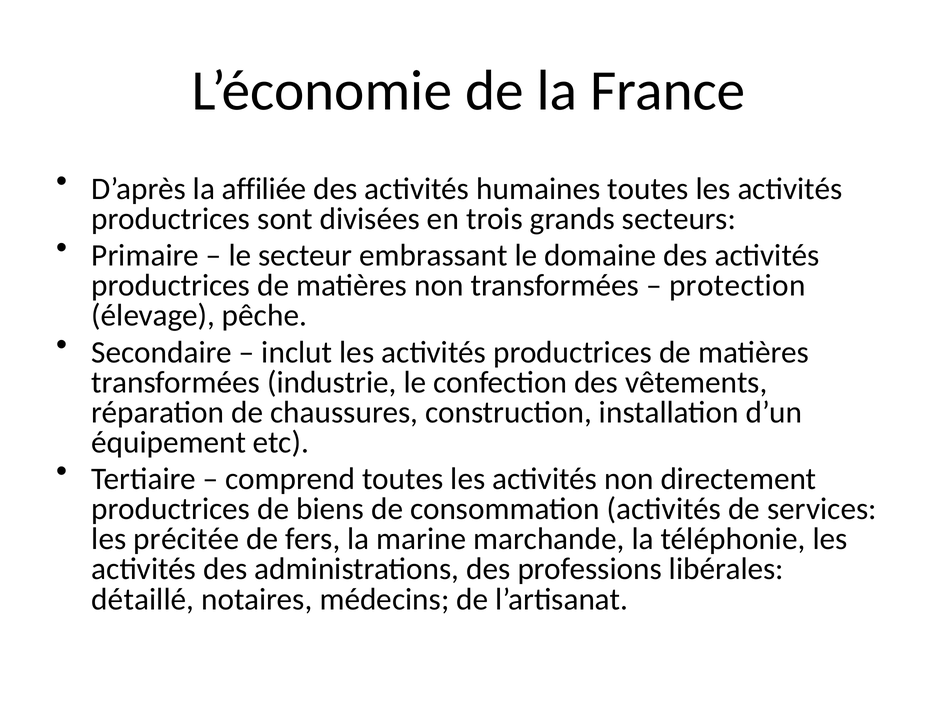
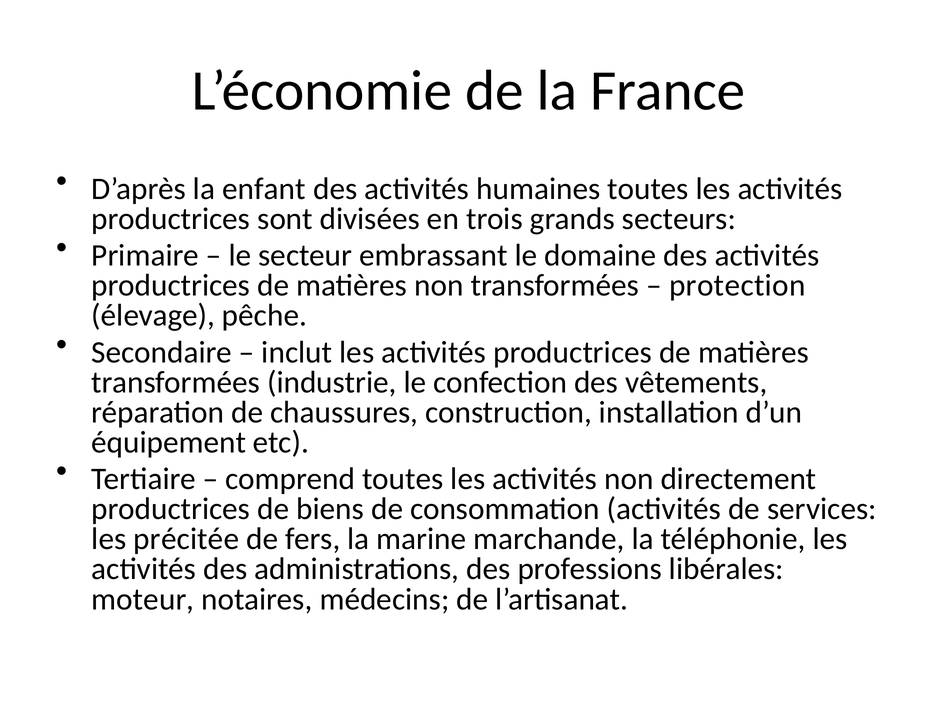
affiliée: affiliée -> enfant
détaillé: détaillé -> moteur
